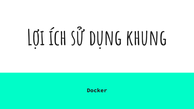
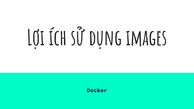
khung: khung -> images
